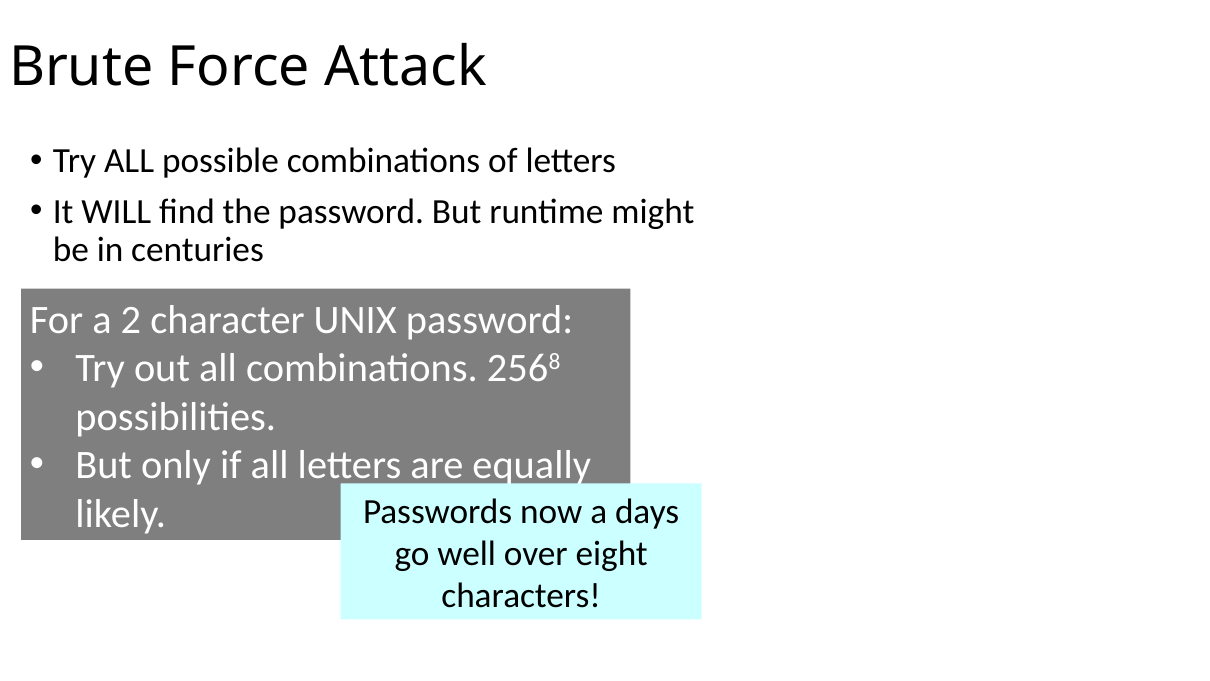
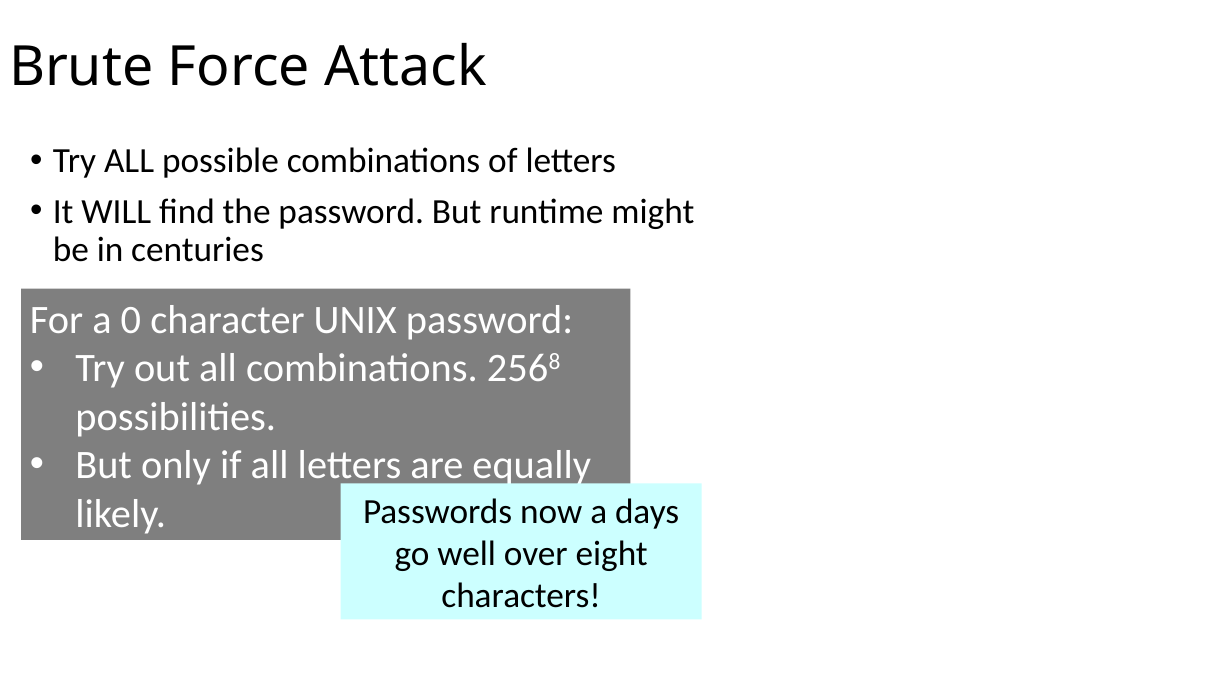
2: 2 -> 0
